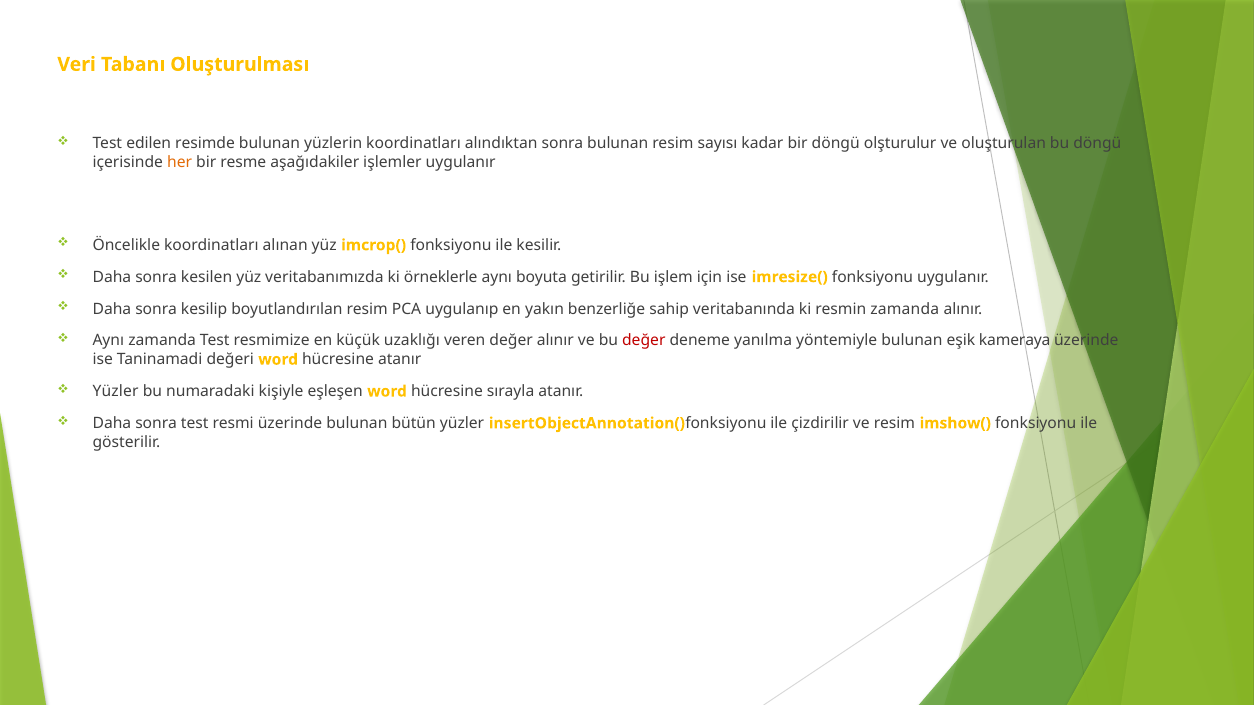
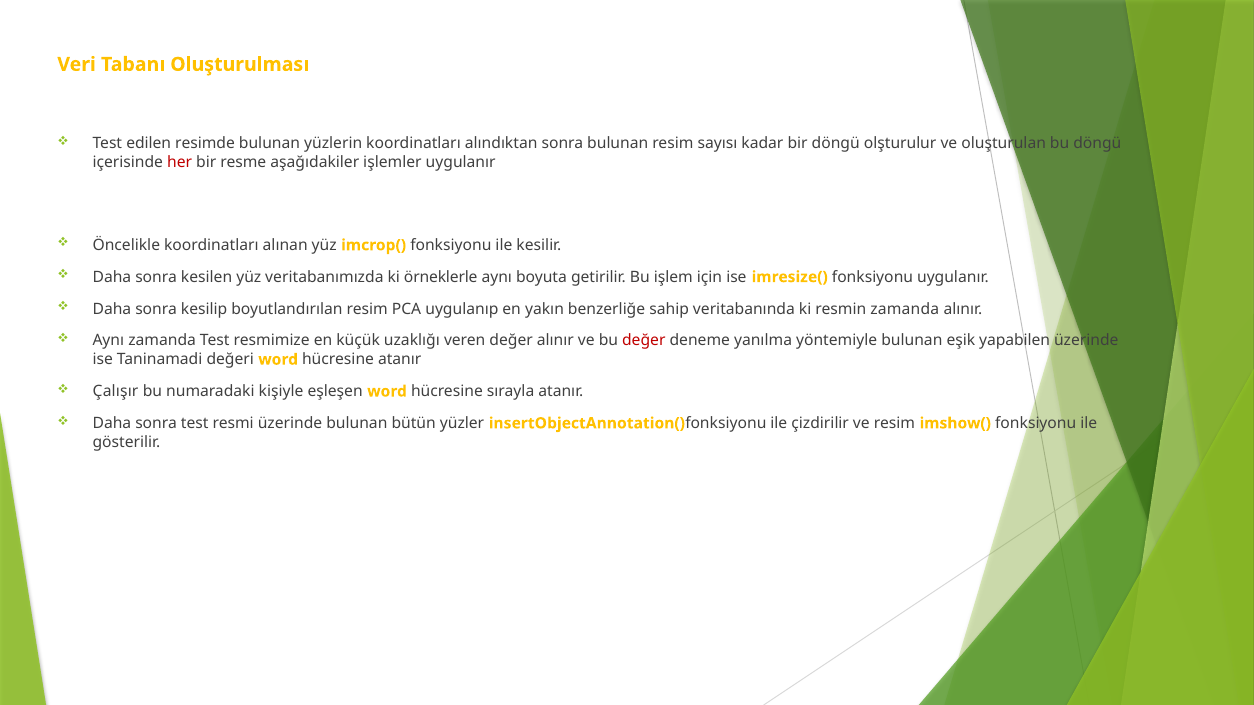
her colour: orange -> red
kameraya: kameraya -> yapabilen
Yüzler at (116, 392): Yüzler -> Çalışır
